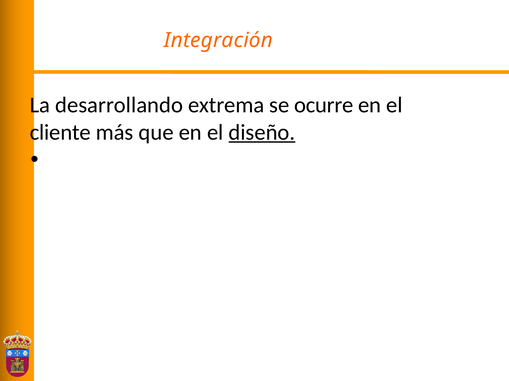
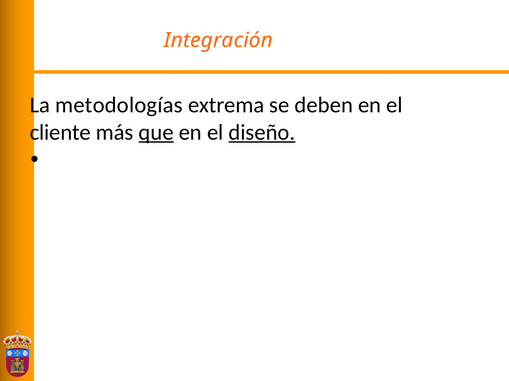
desarrollando: desarrollando -> metodologías
ocurre: ocurre -> deben
que underline: none -> present
